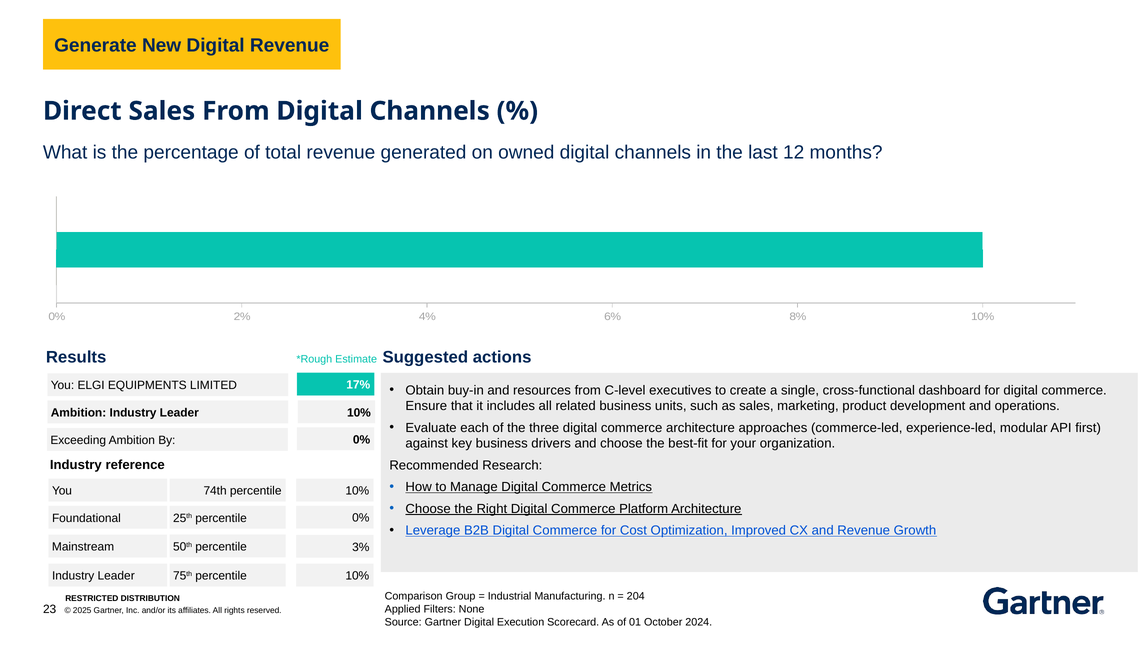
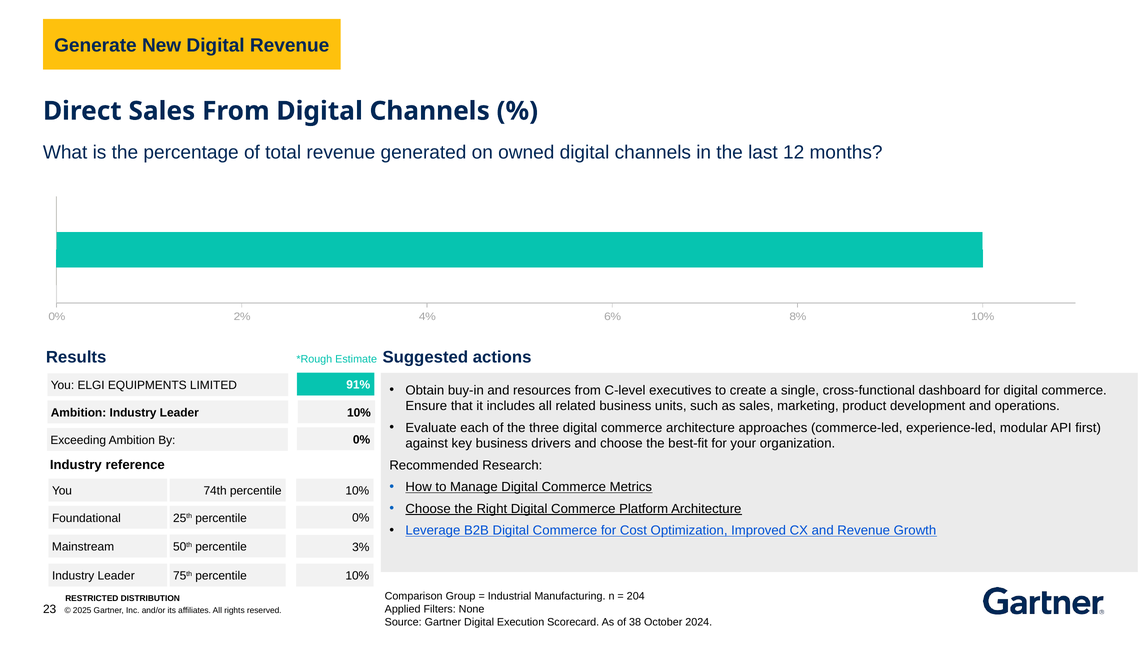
17%: 17% -> 91%
01: 01 -> 38
